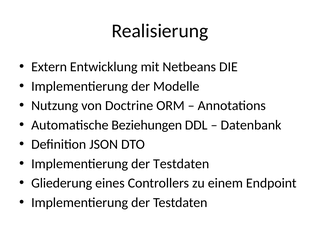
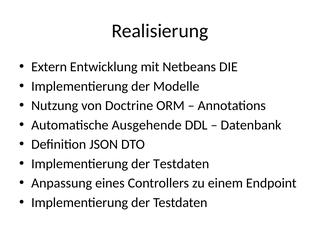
Beziehungen: Beziehungen -> Ausgehende
Gliederung: Gliederung -> Anpassung
